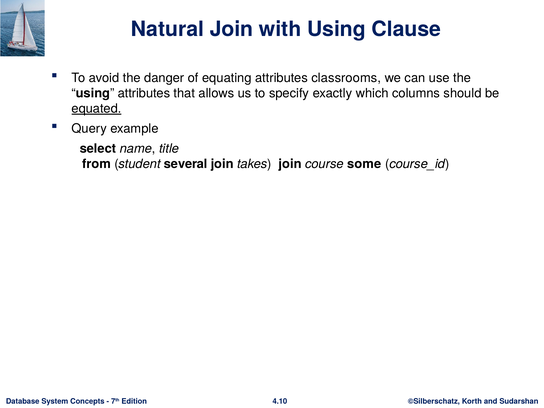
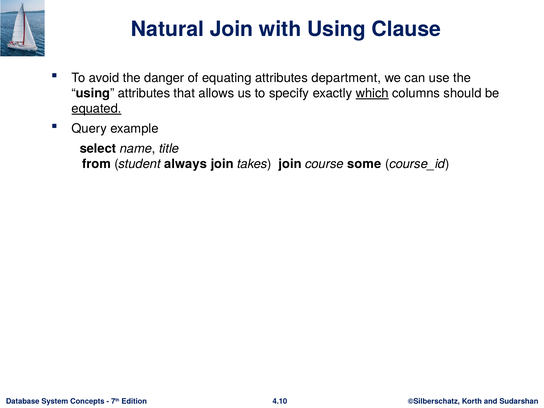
classrooms: classrooms -> department
which underline: none -> present
several: several -> always
